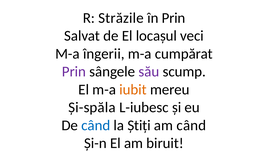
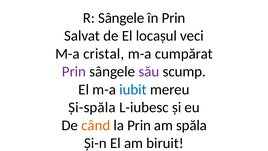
R Străzile: Străzile -> Sângele
îngerii: îngerii -> cristal
iubit colour: orange -> blue
când at (96, 125) colour: blue -> orange
la Știți: Știți -> Prin
am când: când -> spăla
